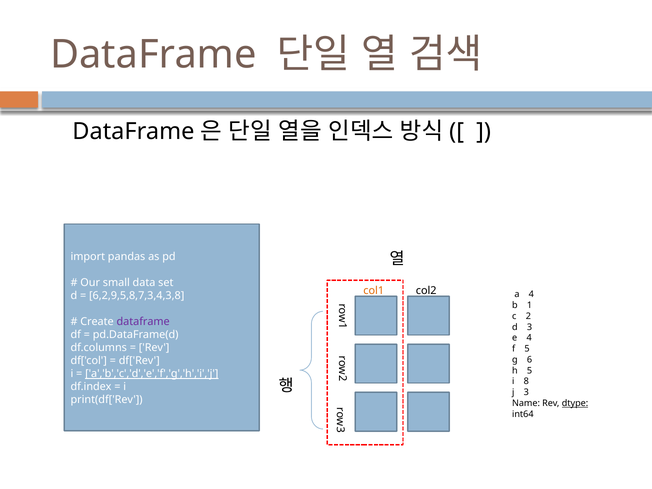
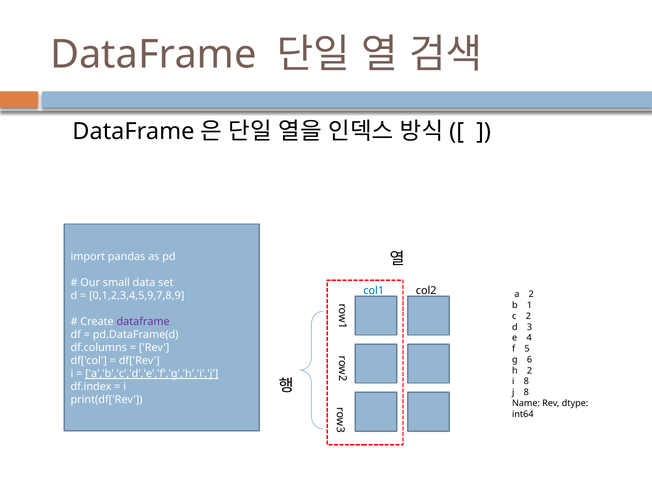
col1 colour: orange -> blue
a 4: 4 -> 2
6,2,9,5,8,7,3,4,3,8: 6,2,9,5,8,7,3,4,3,8 -> 0,1,2,3,4,5,9,7,8,9
h 5: 5 -> 2
j 3: 3 -> 8
dtype underline: present -> none
